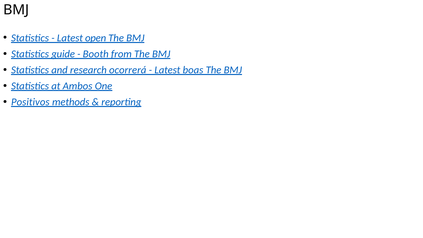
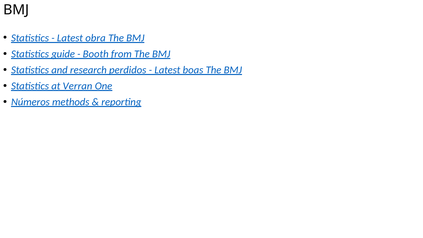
open: open -> obra
ocorrerá: ocorrerá -> perdidos
Ambos: Ambos -> Verran
Positivos: Positivos -> Números
